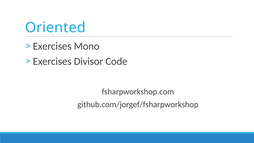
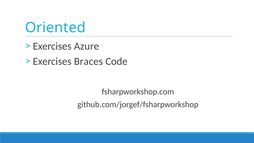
Mono: Mono -> Azure
Divisor: Divisor -> Braces
